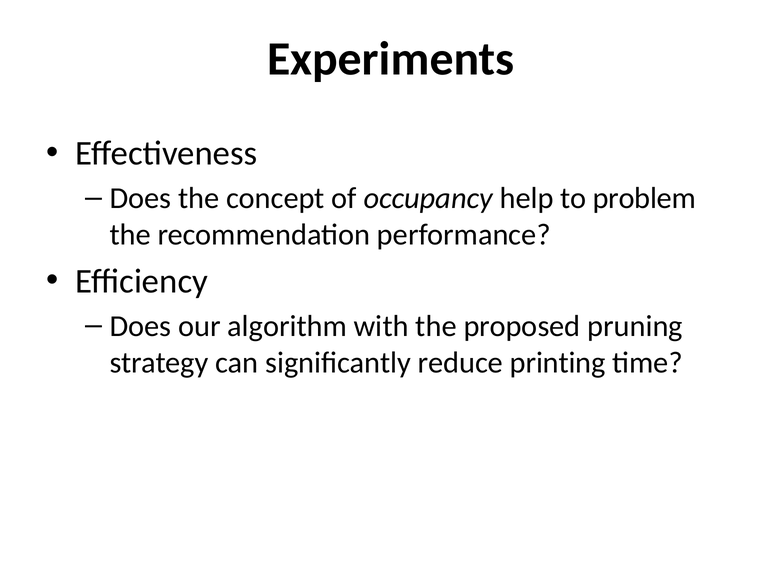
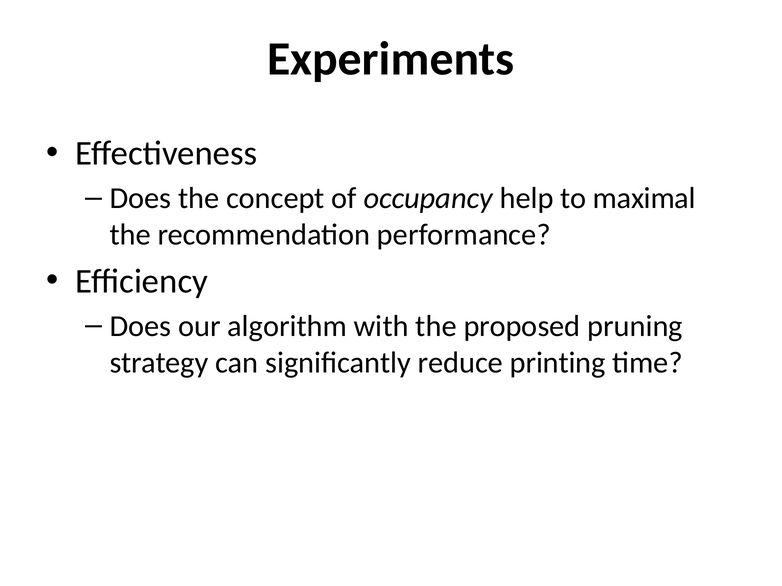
problem: problem -> maximal
